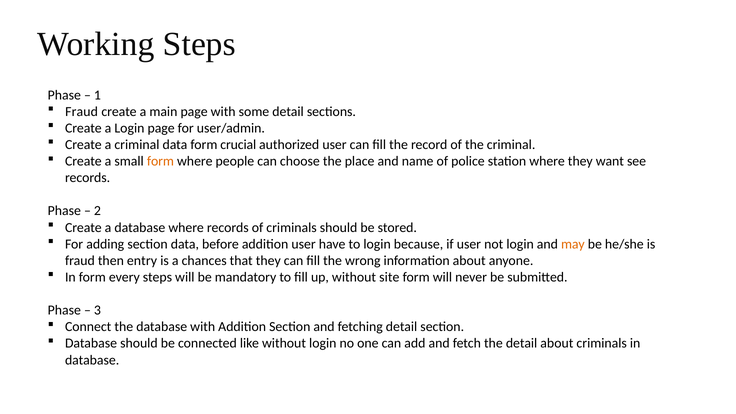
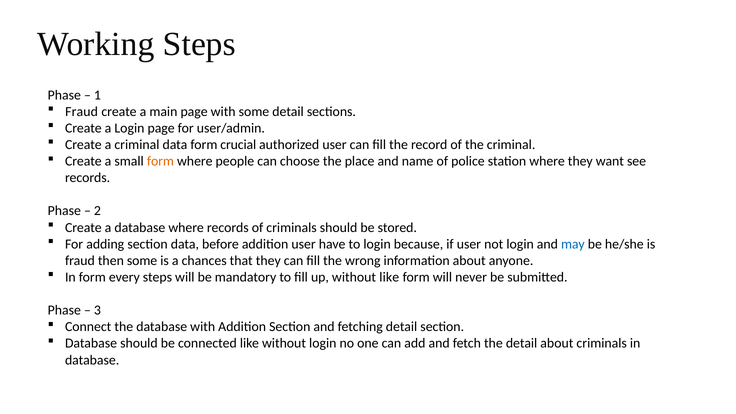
may colour: orange -> blue
then entry: entry -> some
without site: site -> like
